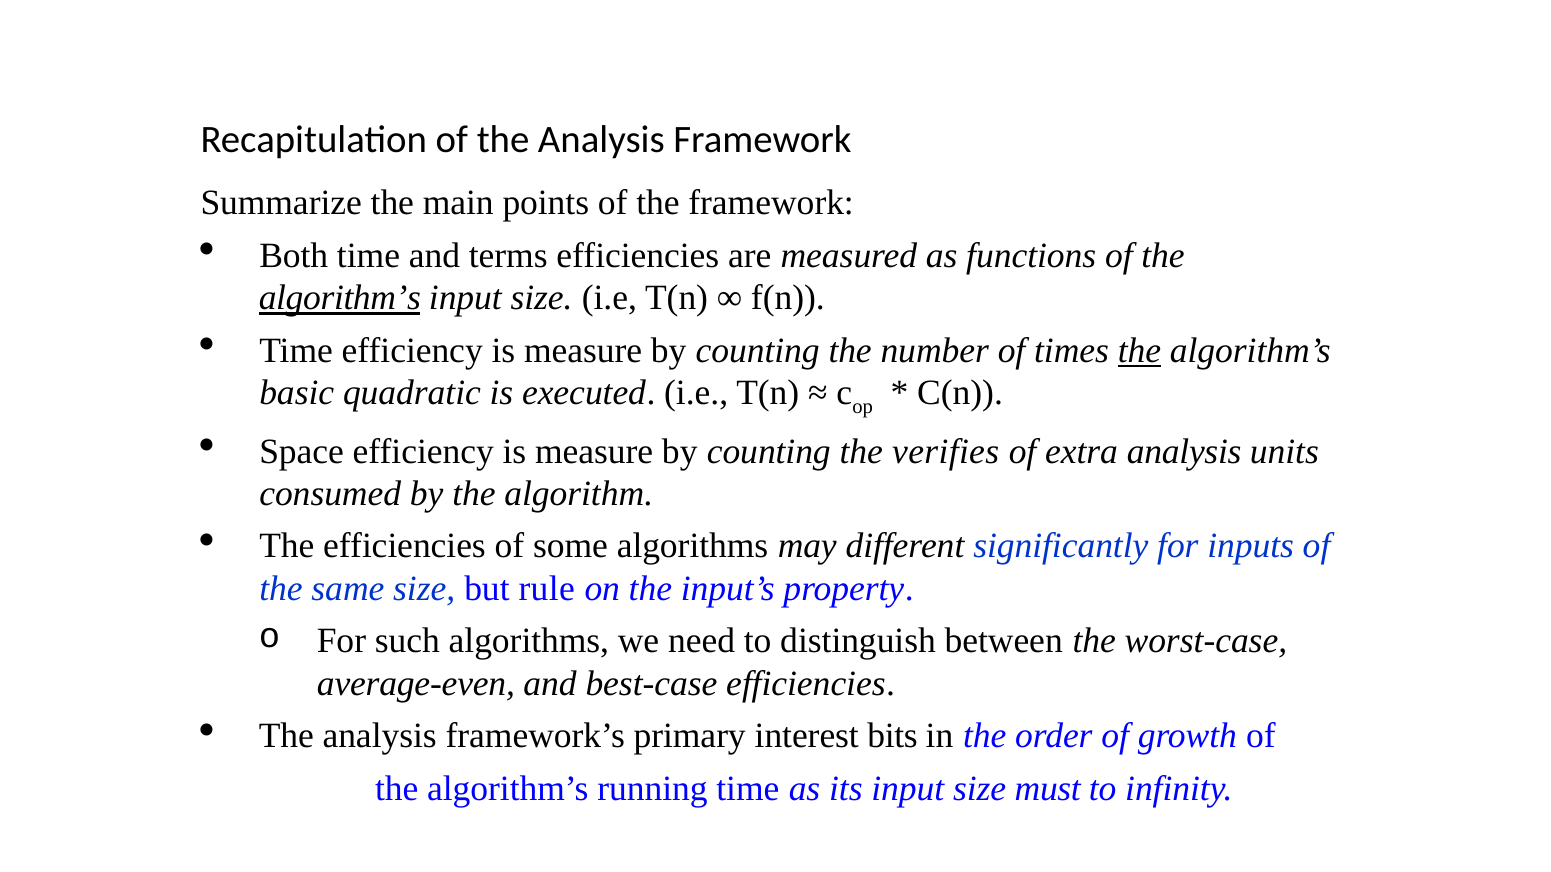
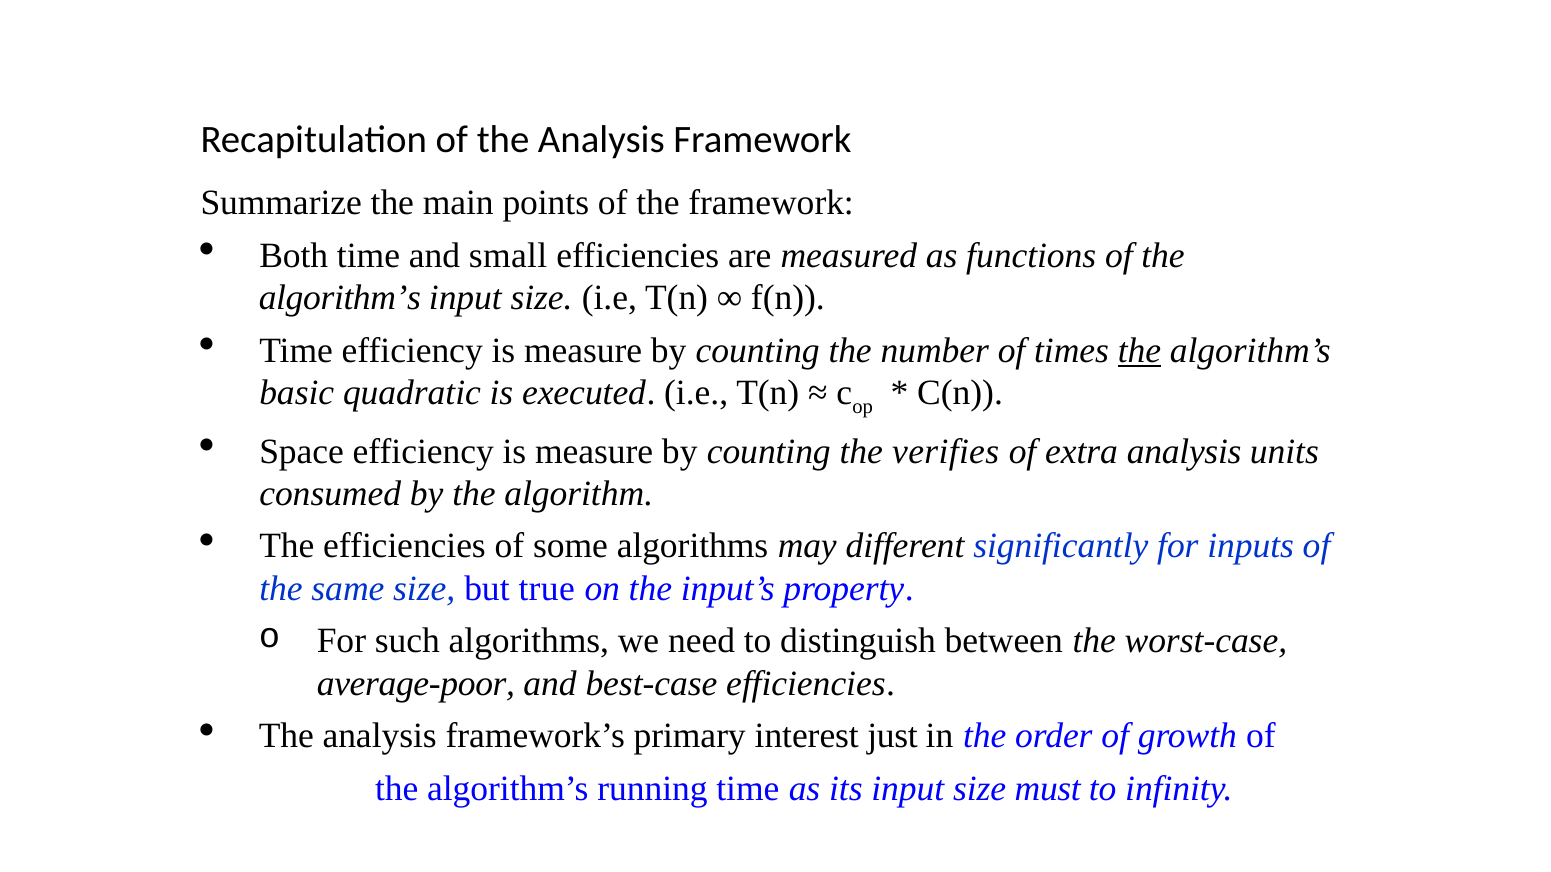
terms: terms -> small
algorithm’s at (340, 298) underline: present -> none
rule: rule -> true
average-even: average-even -> average-poor
bits: bits -> just
